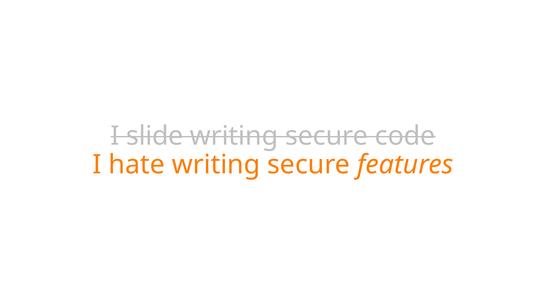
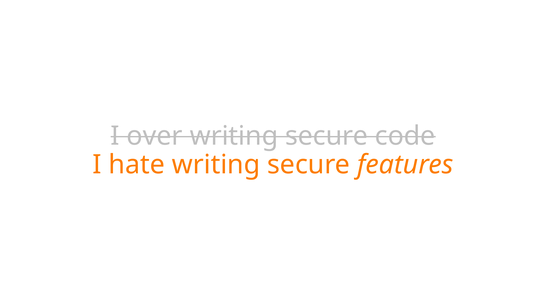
slide: slide -> over
